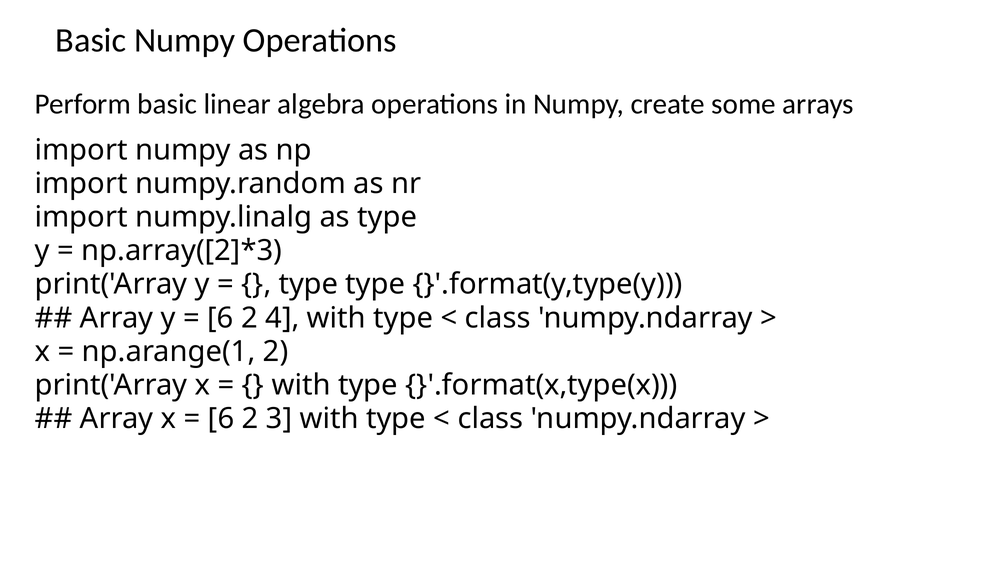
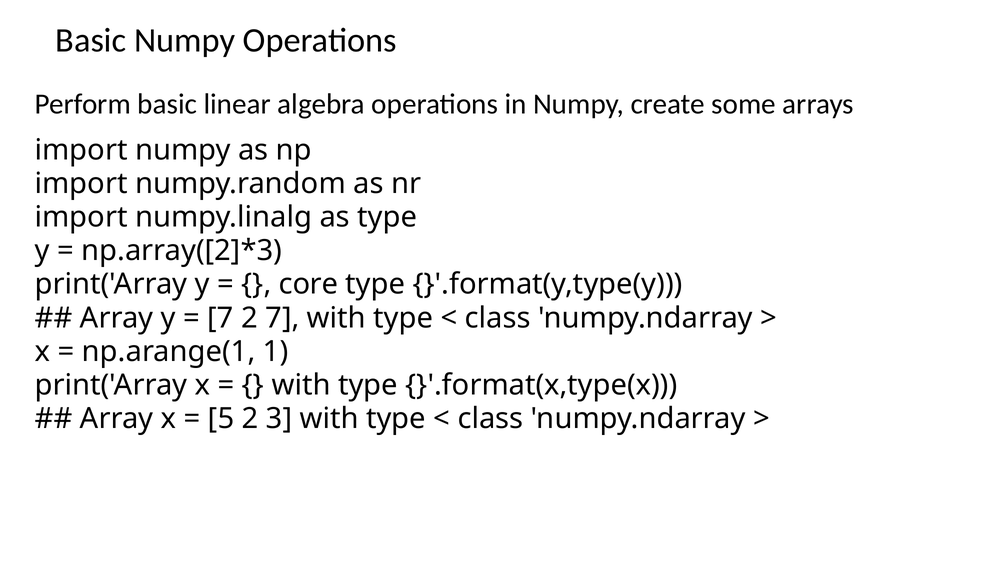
type at (308, 284): type -> core
6 at (221, 318): 6 -> 7
2 4: 4 -> 7
np.arange(1 2: 2 -> 1
6 at (221, 418): 6 -> 5
